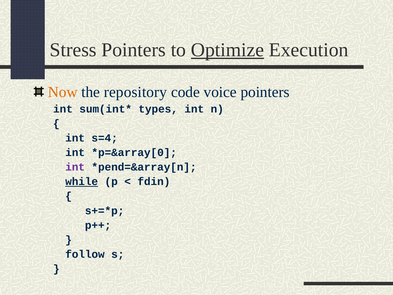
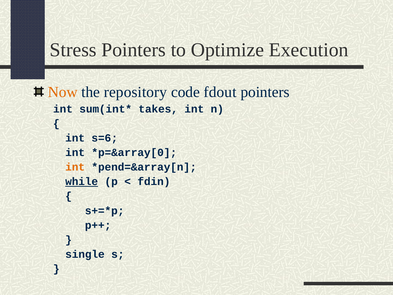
Optimize underline: present -> none
voice: voice -> fdout
types: types -> takes
s=4: s=4 -> s=6
int at (75, 167) colour: purple -> orange
follow: follow -> single
